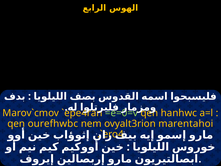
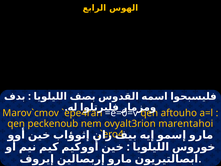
=e=0=v colour: light green -> white
hanhwc: hanhwc -> aftouho
ourefhwbc: ourefhwbc -> peckenoub
